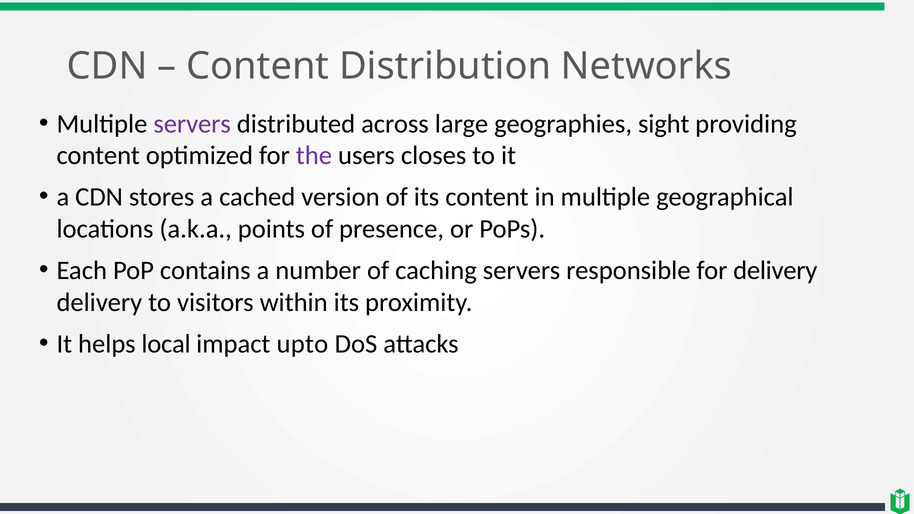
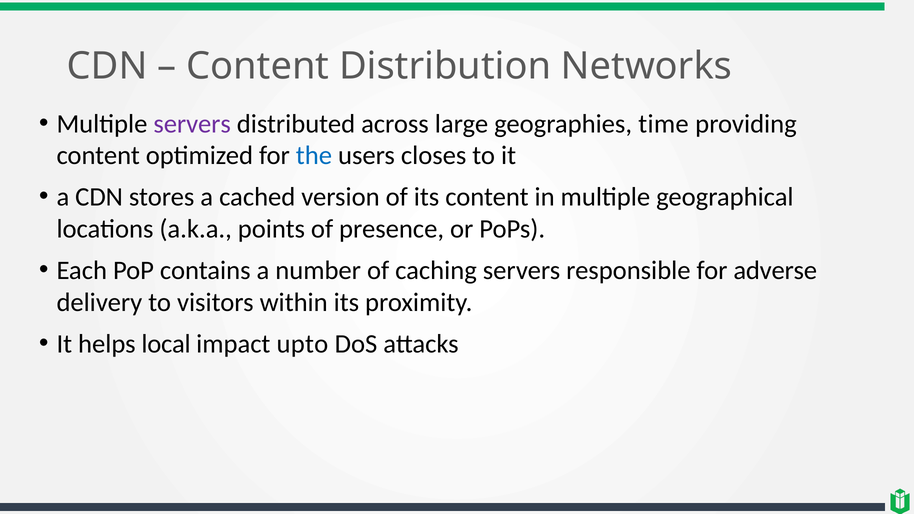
sight: sight -> time
the colour: purple -> blue
for delivery: delivery -> adverse
